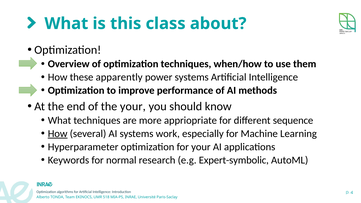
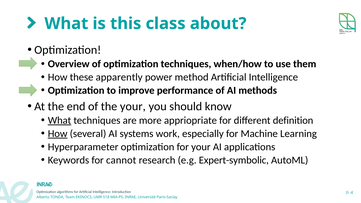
power systems: systems -> method
What at (60, 120) underline: none -> present
sequence: sequence -> definition
normal: normal -> cannot
